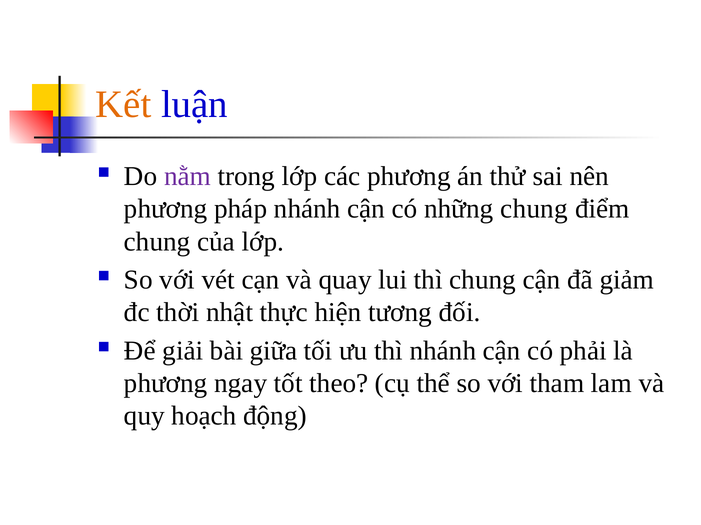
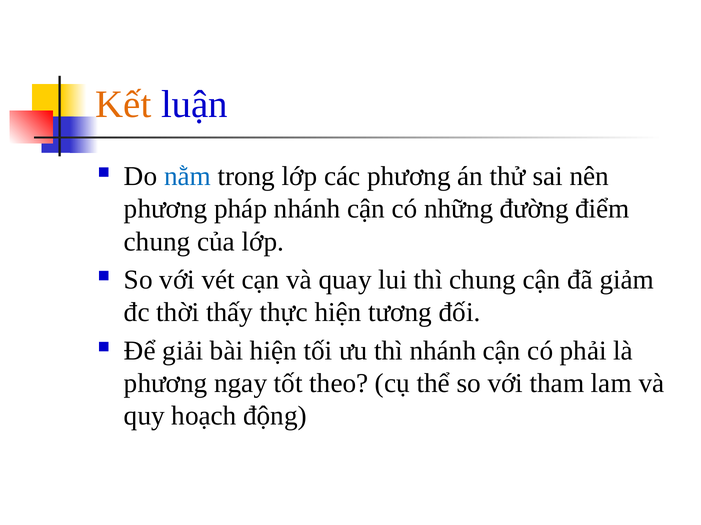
nằm colour: purple -> blue
những chung: chung -> đường
nhật: nhật -> thấy
bài giữa: giữa -> hiện
